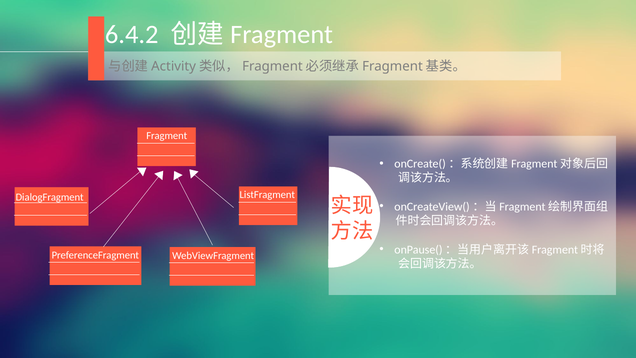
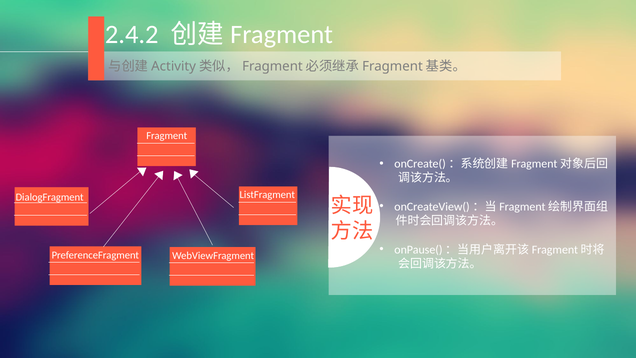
6.4.2: 6.4.2 -> 2.4.2
